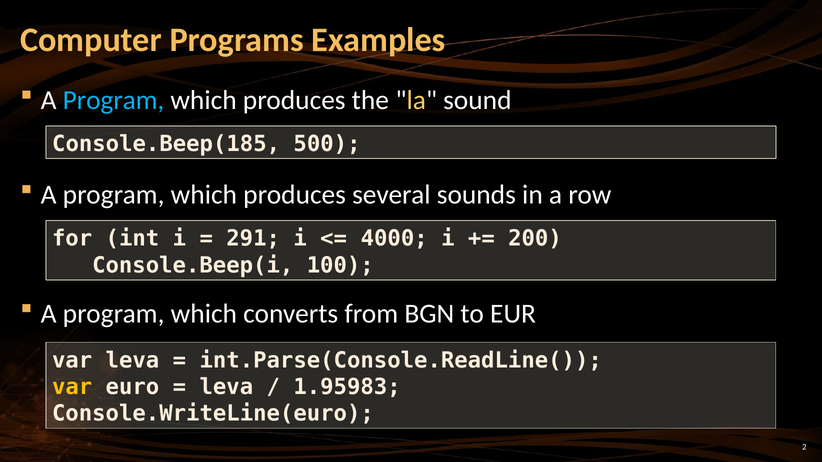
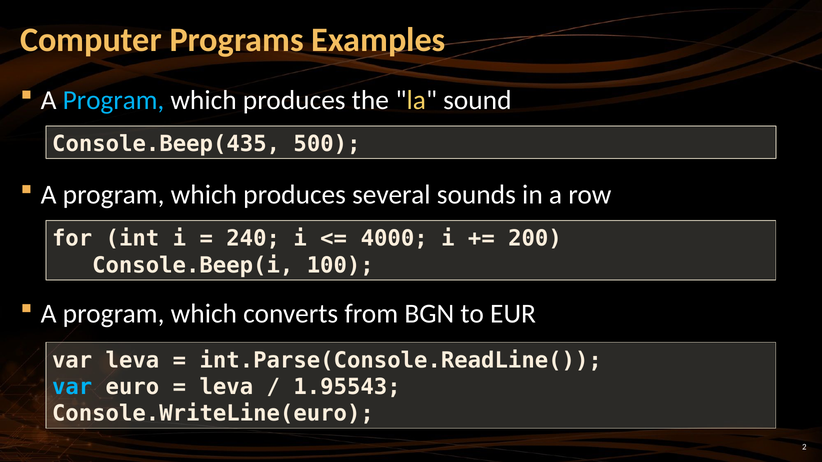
Console.Beep(185: Console.Beep(185 -> Console.Beep(435
291: 291 -> 240
var at (72, 387) colour: yellow -> light blue
1.95983: 1.95983 -> 1.95543
